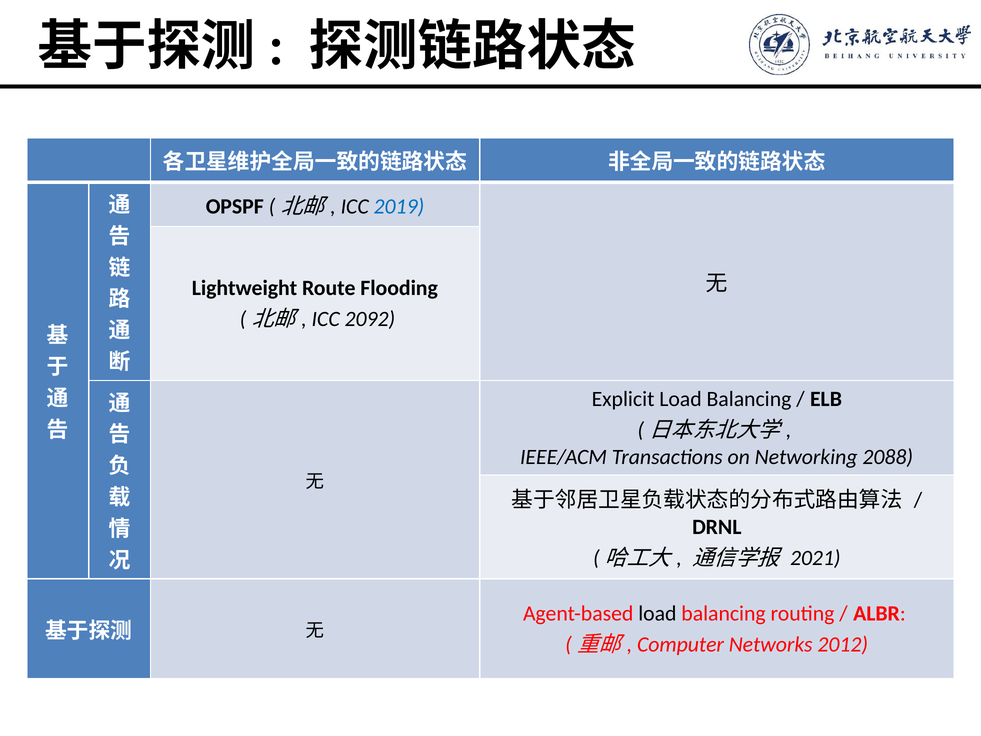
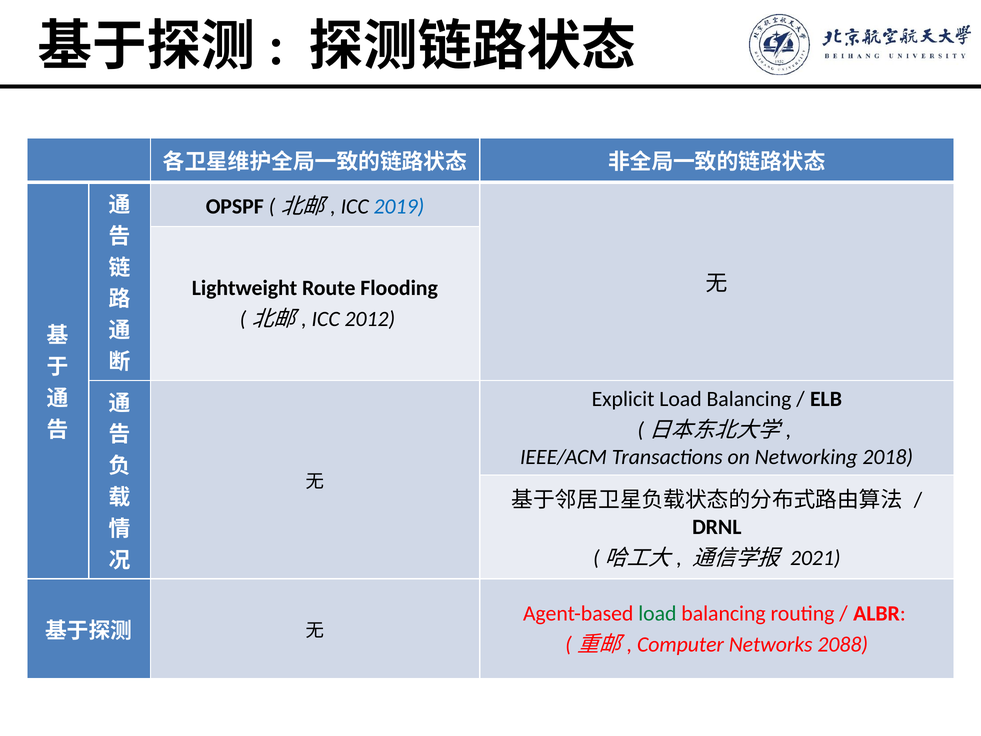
2092: 2092 -> 2012
2088: 2088 -> 2018
load at (657, 613) colour: black -> green
2012: 2012 -> 2088
